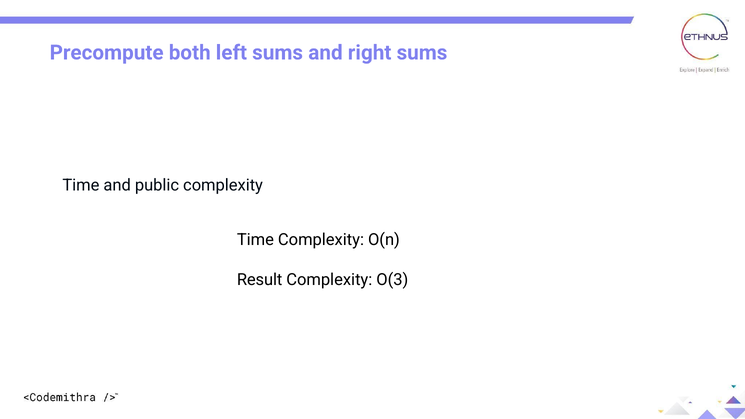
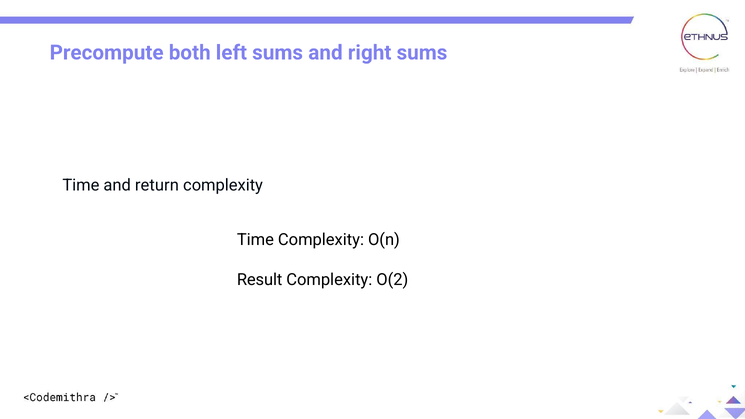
public: public -> return
O(3: O(3 -> O(2
